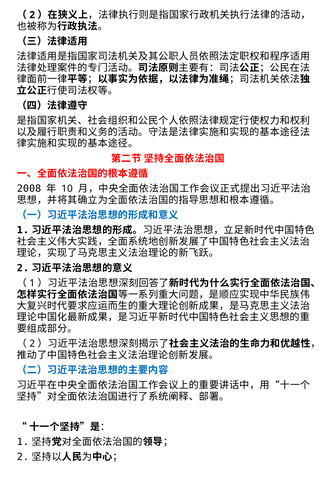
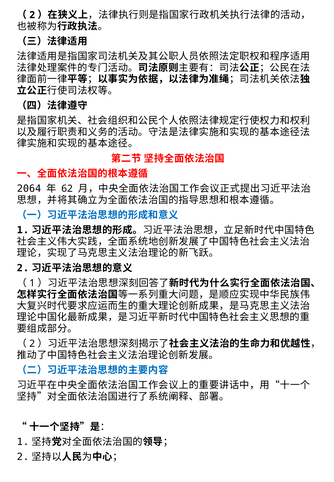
2008: 2008 -> 2064
10: 10 -> 62
